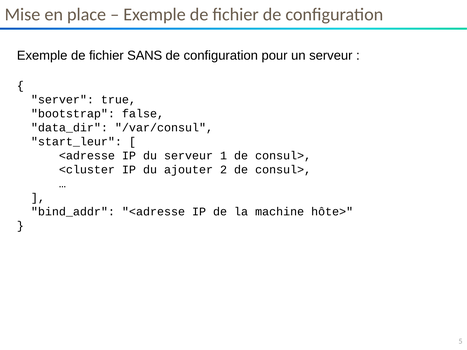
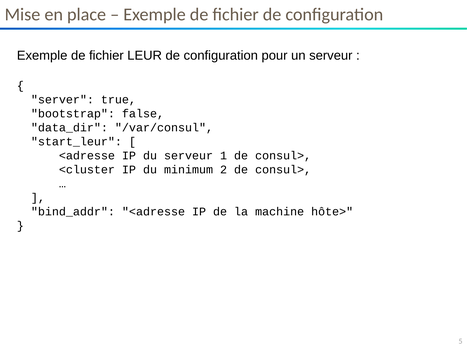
SANS: SANS -> LEUR
ajouter: ajouter -> minimum
